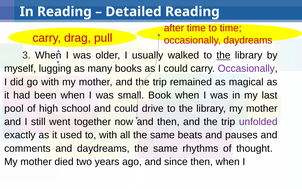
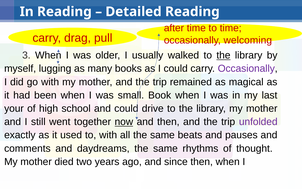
occasionally daydreams: daydreams -> welcoming
pool: pool -> your
now underline: none -> present
